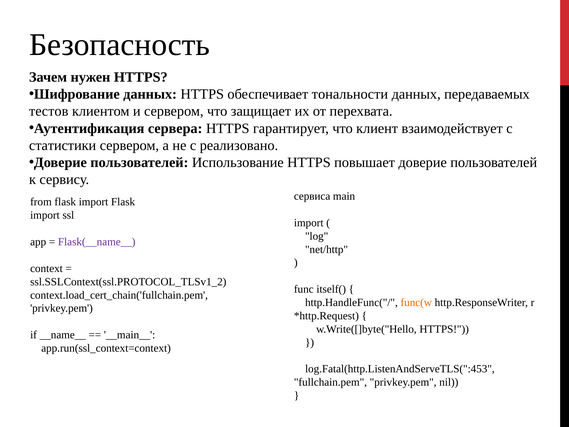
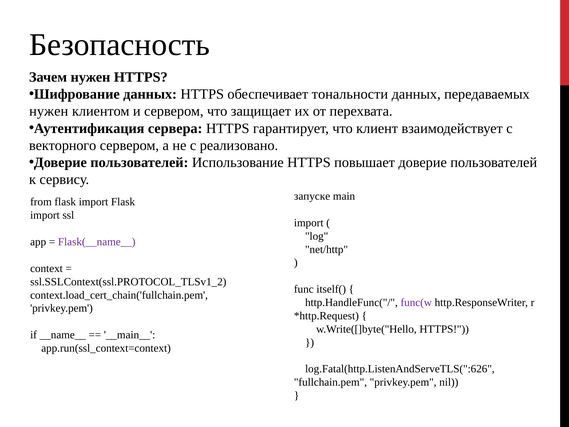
тестов at (49, 111): тестов -> нужен
статистики: статистики -> векторного
сервиса: сервиса -> запуске
func(w colour: orange -> purple
log.Fatal(http.ListenAndServeTLS(":453: log.Fatal(http.ListenAndServeTLS(":453 -> log.Fatal(http.ListenAndServeTLS(":626
